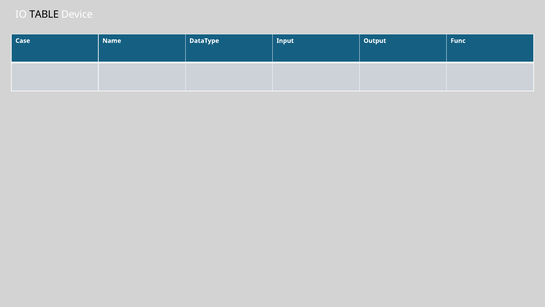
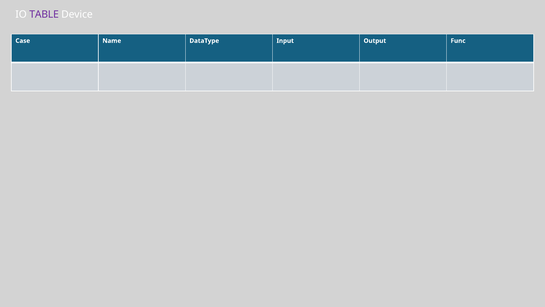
TABLE colour: black -> purple
